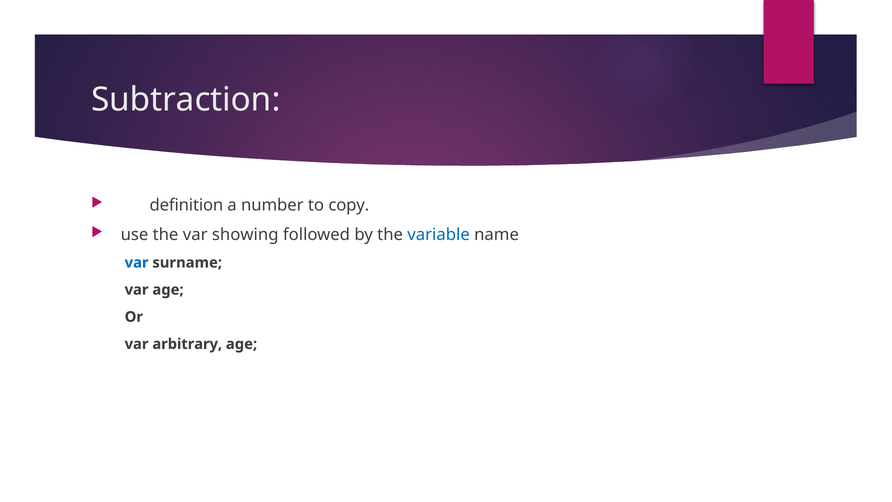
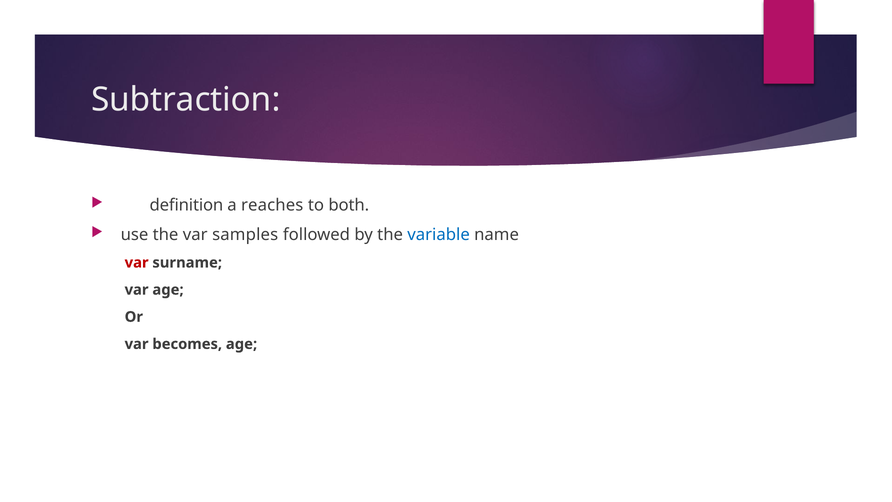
number: number -> reaches
copy: copy -> both
showing: showing -> samples
var at (137, 263) colour: blue -> red
arbitrary: arbitrary -> becomes
